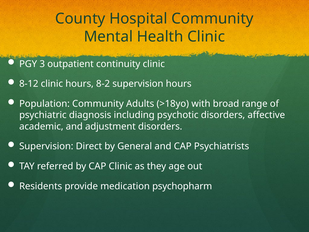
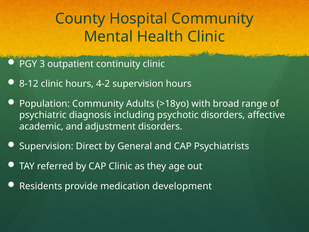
8-2: 8-2 -> 4-2
psychopharm: psychopharm -> development
